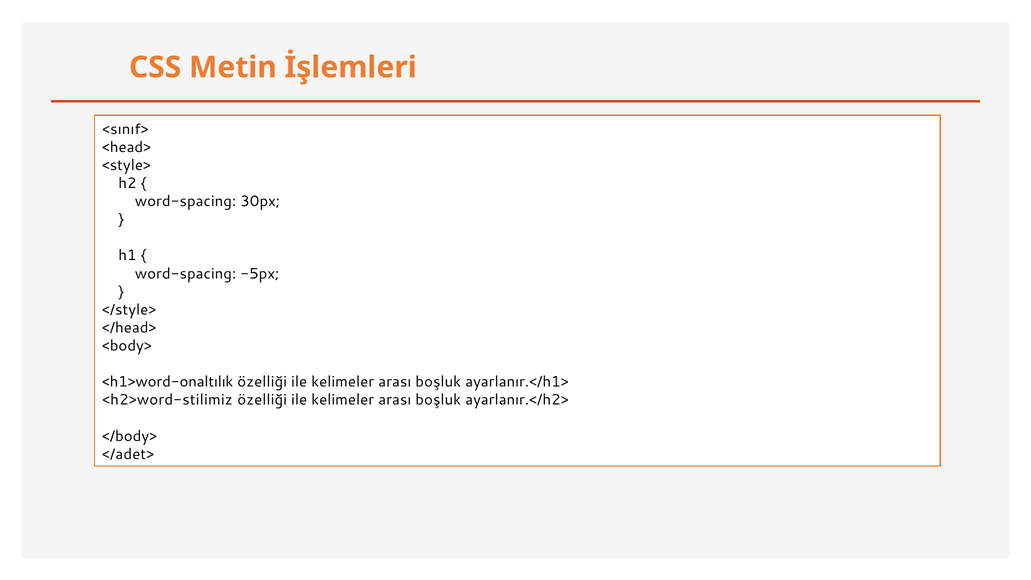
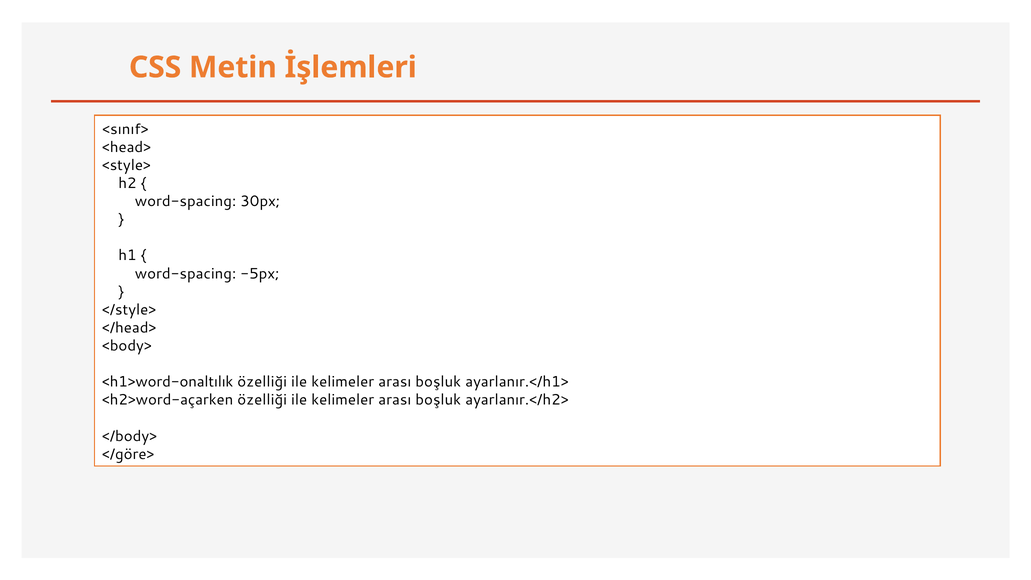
<h2>word-stilimiz: <h2>word-stilimiz -> <h2>word-açarken
</adet>: </adet> -> </göre>
